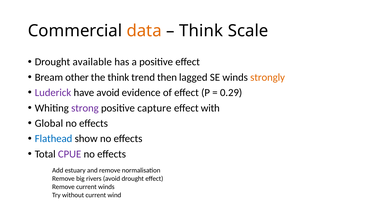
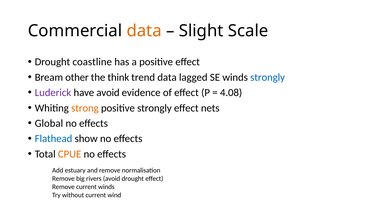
Think at (201, 31): Think -> Slight
available: available -> coastline
trend then: then -> data
strongly at (268, 77) colour: orange -> blue
0.29: 0.29 -> 4.08
strong colour: purple -> orange
positive capture: capture -> strongly
with: with -> nets
CPUE colour: purple -> orange
